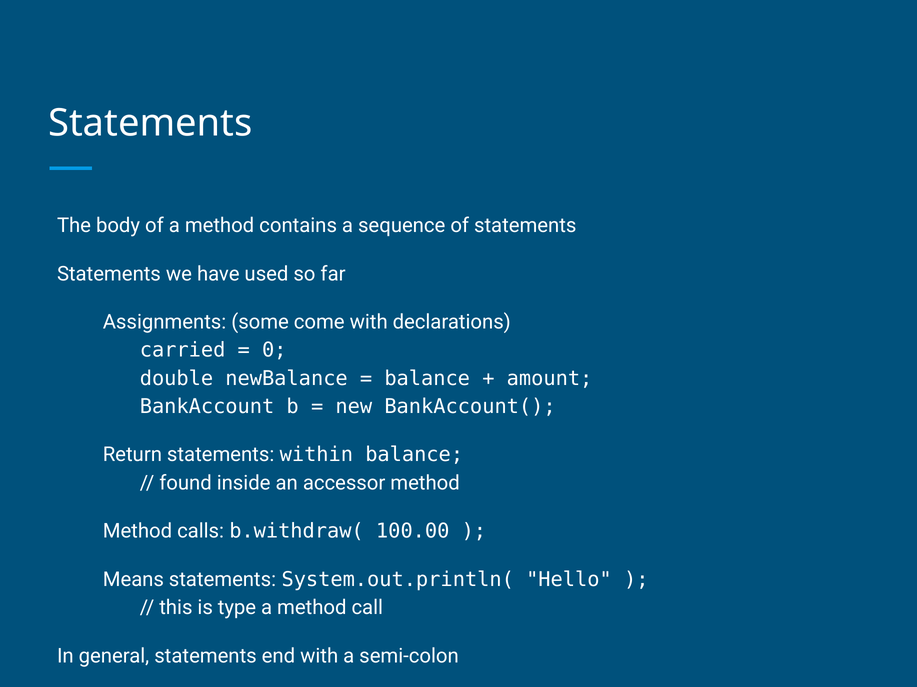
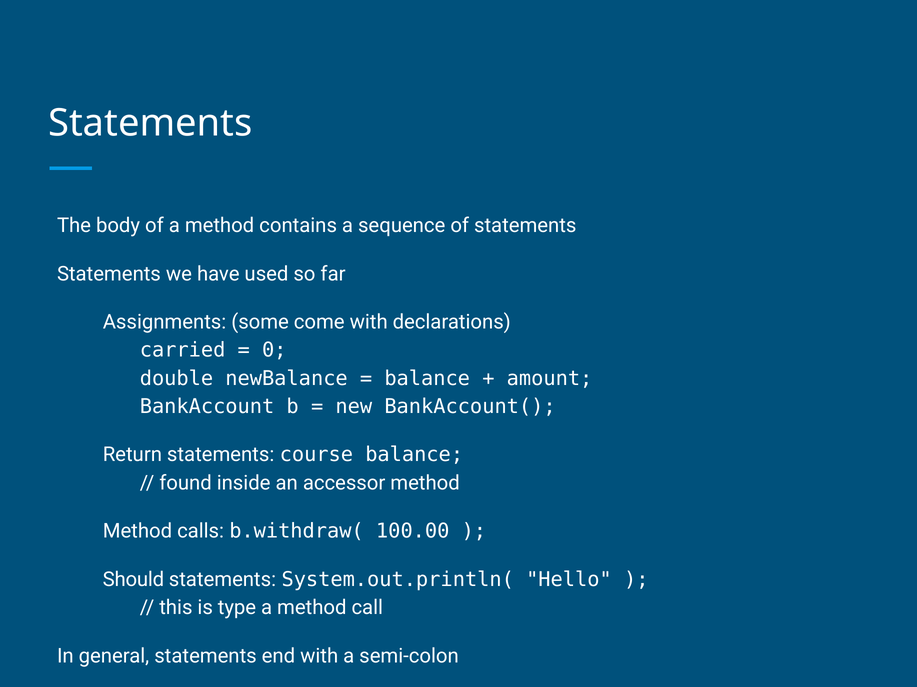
within: within -> course
Means: Means -> Should
